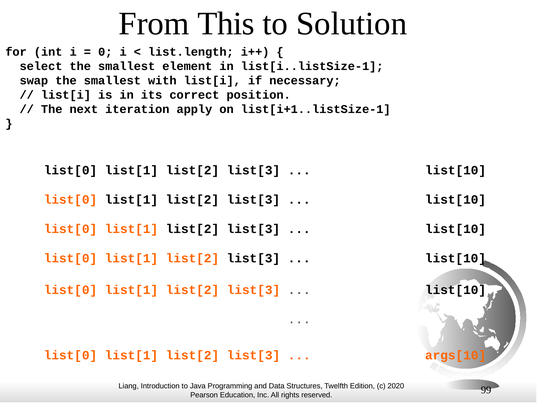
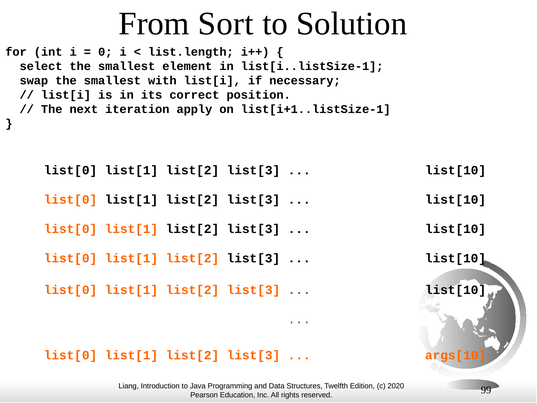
This: This -> Sort
